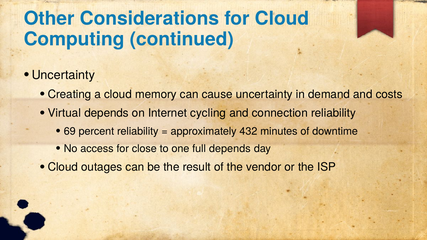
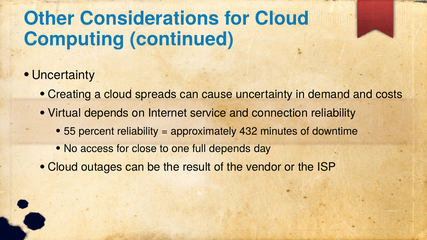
memory: memory -> spreads
cycling: cycling -> service
69: 69 -> 55
